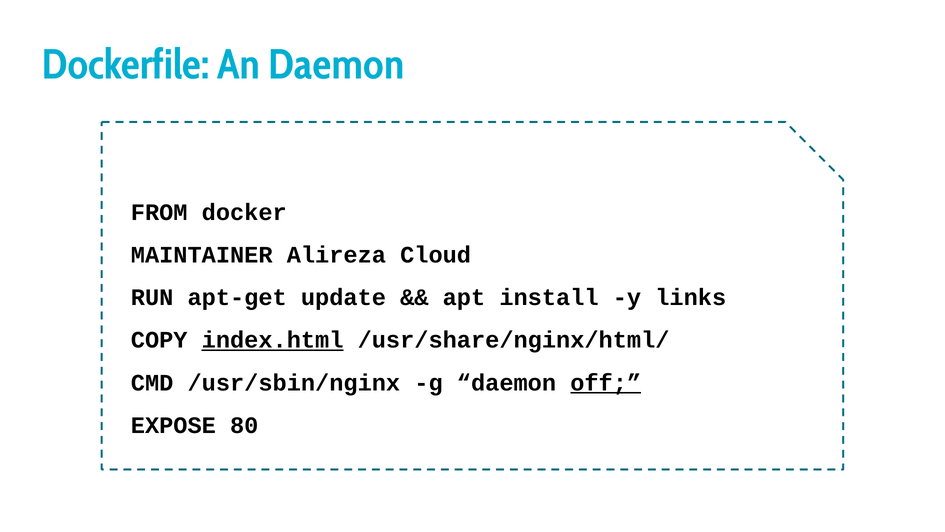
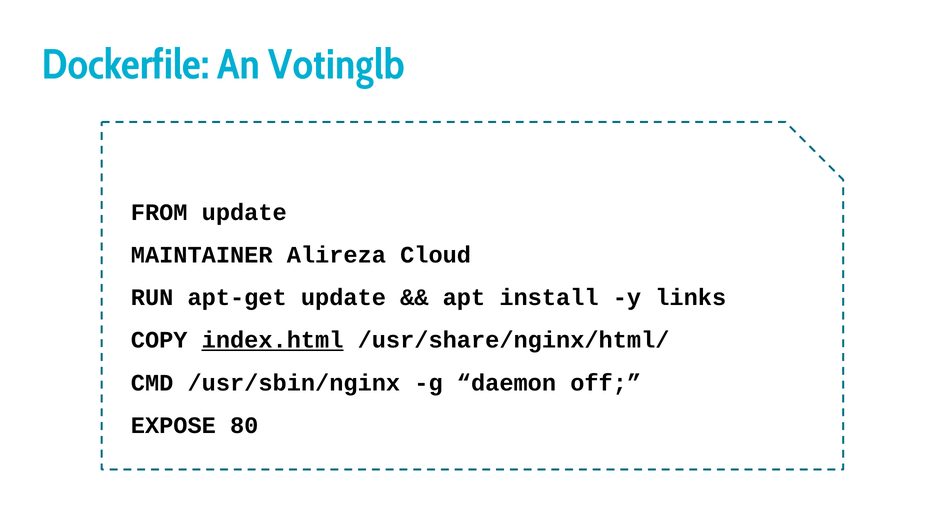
An Daemon: Daemon -> Votinglb
FROM docker: docker -> update
off underline: present -> none
